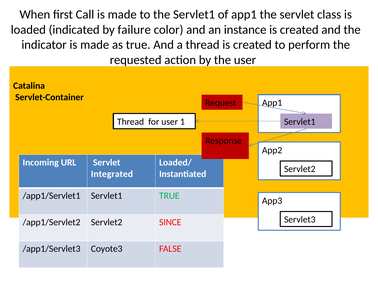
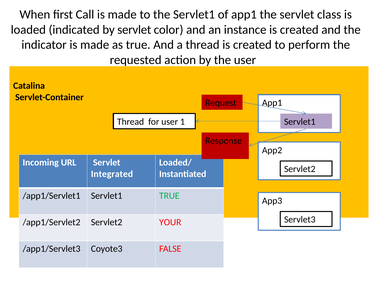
by failure: failure -> servlet
SINCE: SINCE -> YOUR
